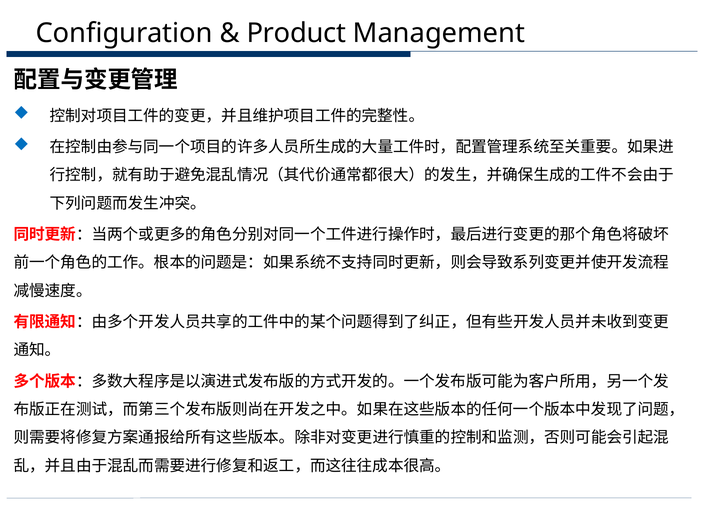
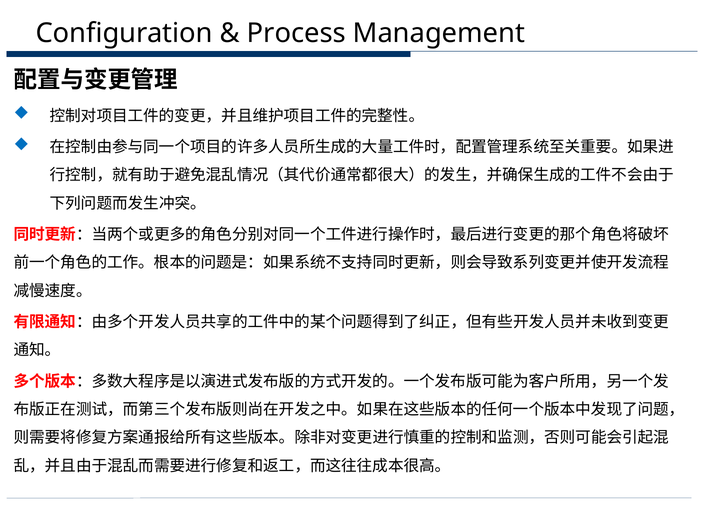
Product: Product -> Process
